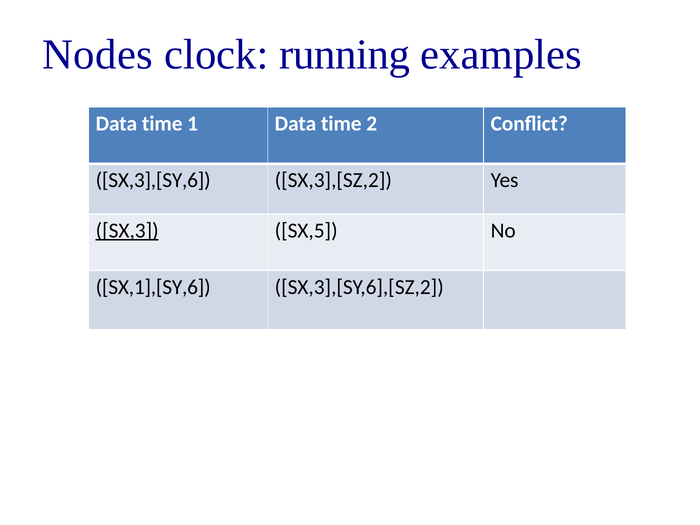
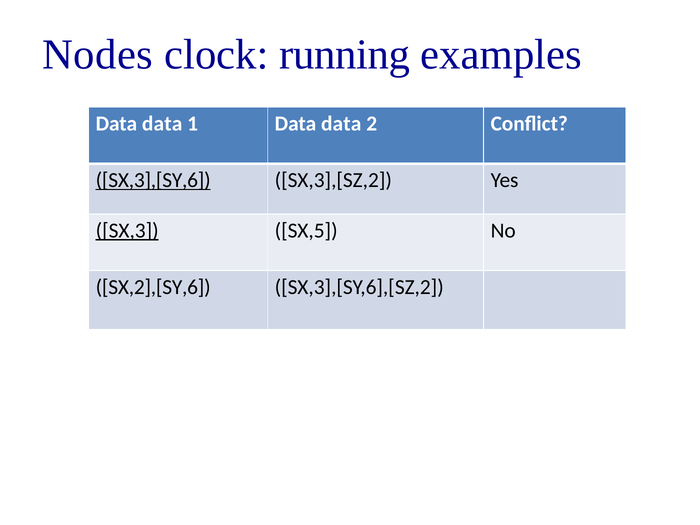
time at (162, 124): time -> data
1 Data time: time -> data
SX,3],[SY,6 underline: none -> present
SX,1],[SY,6: SX,1],[SY,6 -> SX,2],[SY,6
